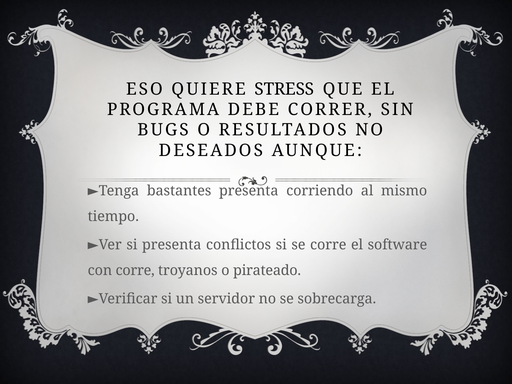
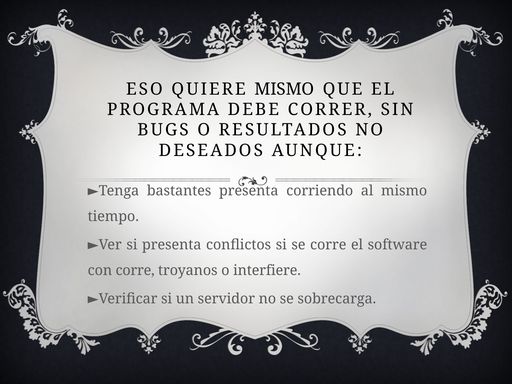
QUIERE STRESS: STRESS -> MISMO
pirateado: pirateado -> interfiere
